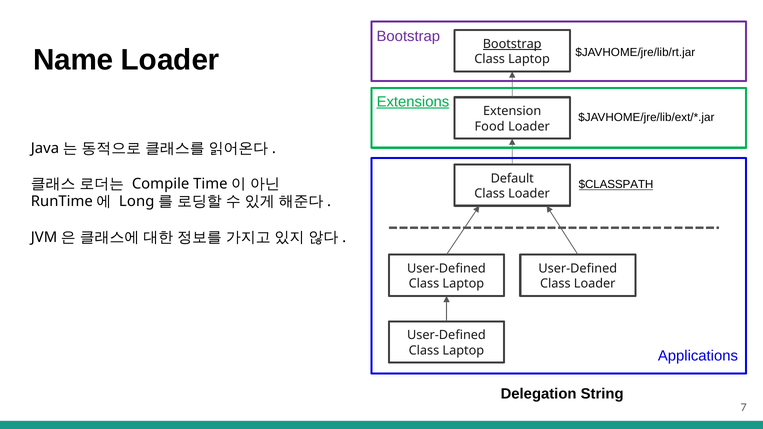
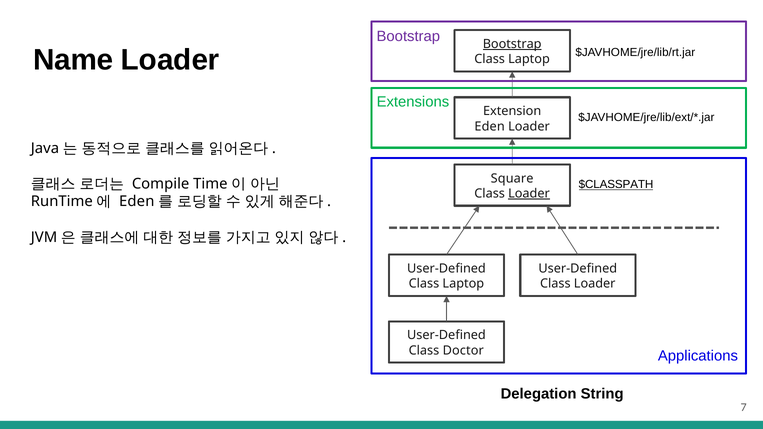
Extensions underline: present -> none
Food at (490, 126): Food -> Eden
Default: Default -> Square
Loader at (529, 194) underline: none -> present
Long at (137, 202): Long -> Eden
Laptop at (463, 351): Laptop -> Doctor
